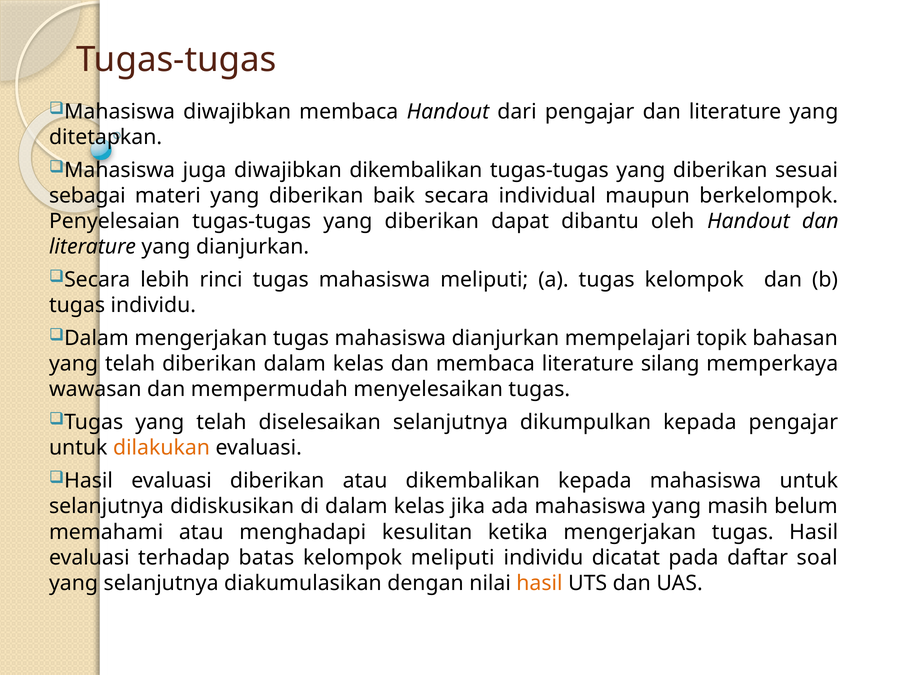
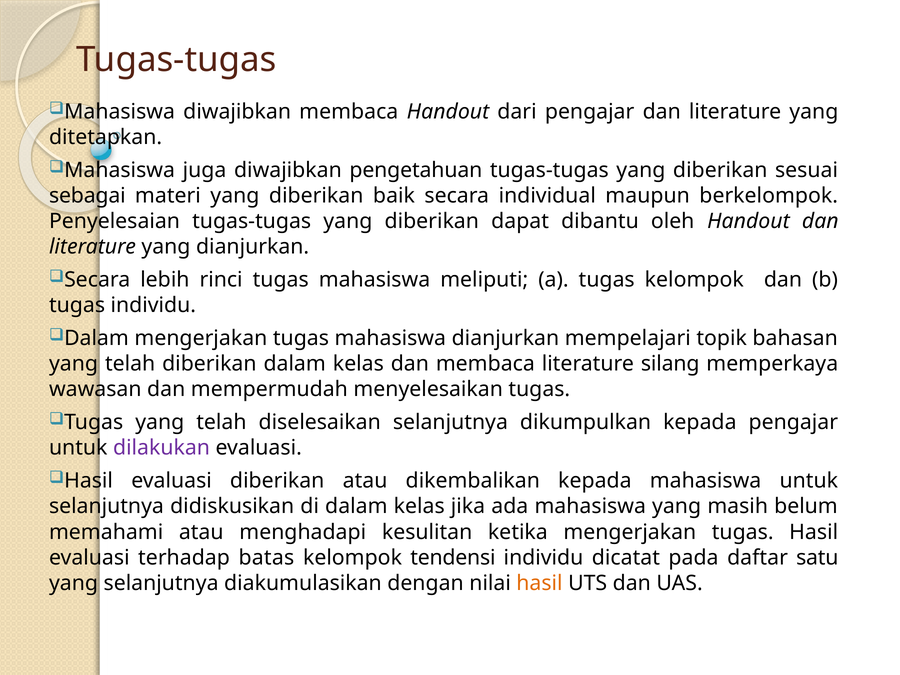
diwajibkan dikembalikan: dikembalikan -> pengetahuan
dilakukan colour: orange -> purple
kelompok meliputi: meliputi -> tendensi
soal: soal -> satu
